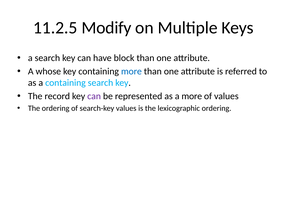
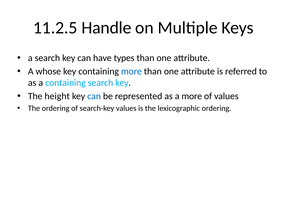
Modify: Modify -> Handle
block: block -> types
record: record -> height
can at (94, 96) colour: purple -> blue
